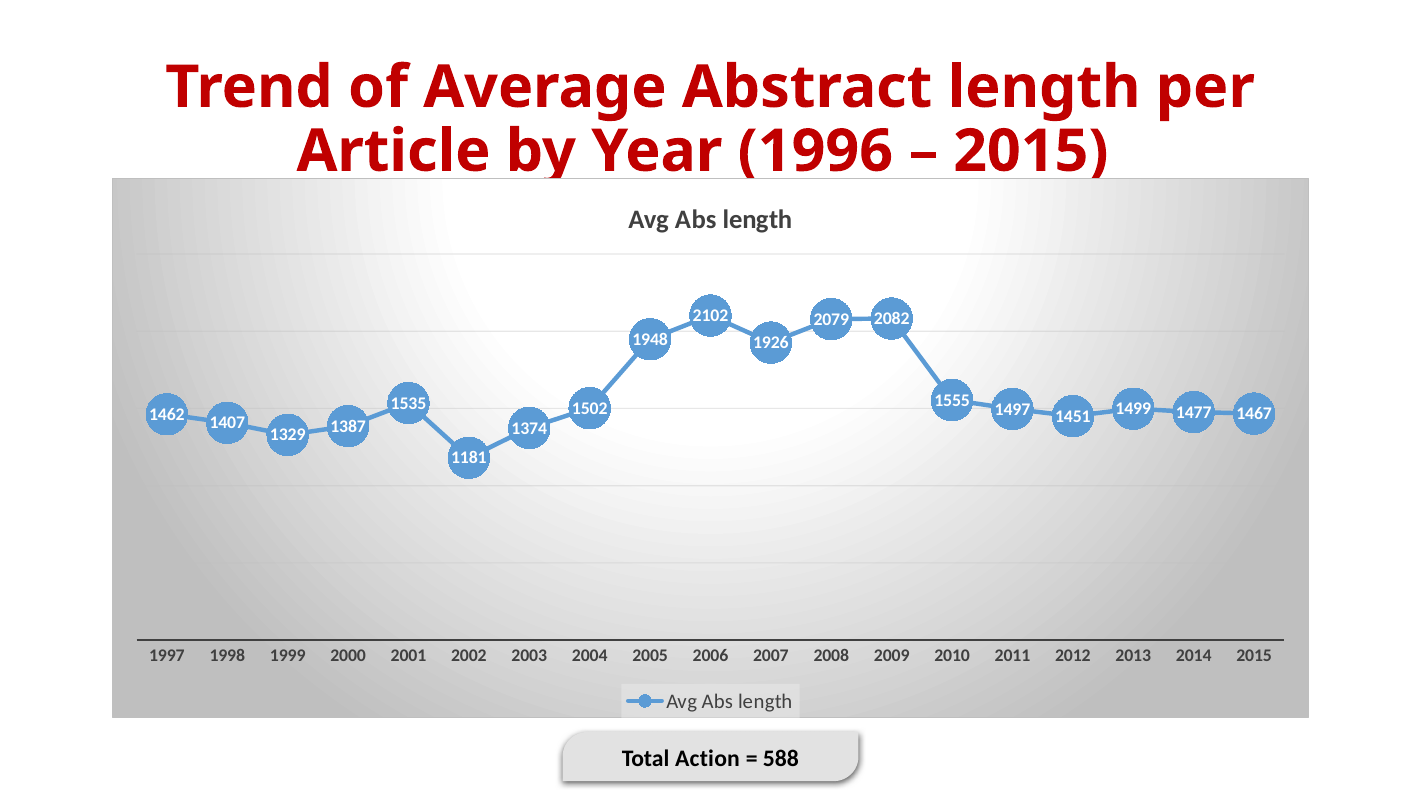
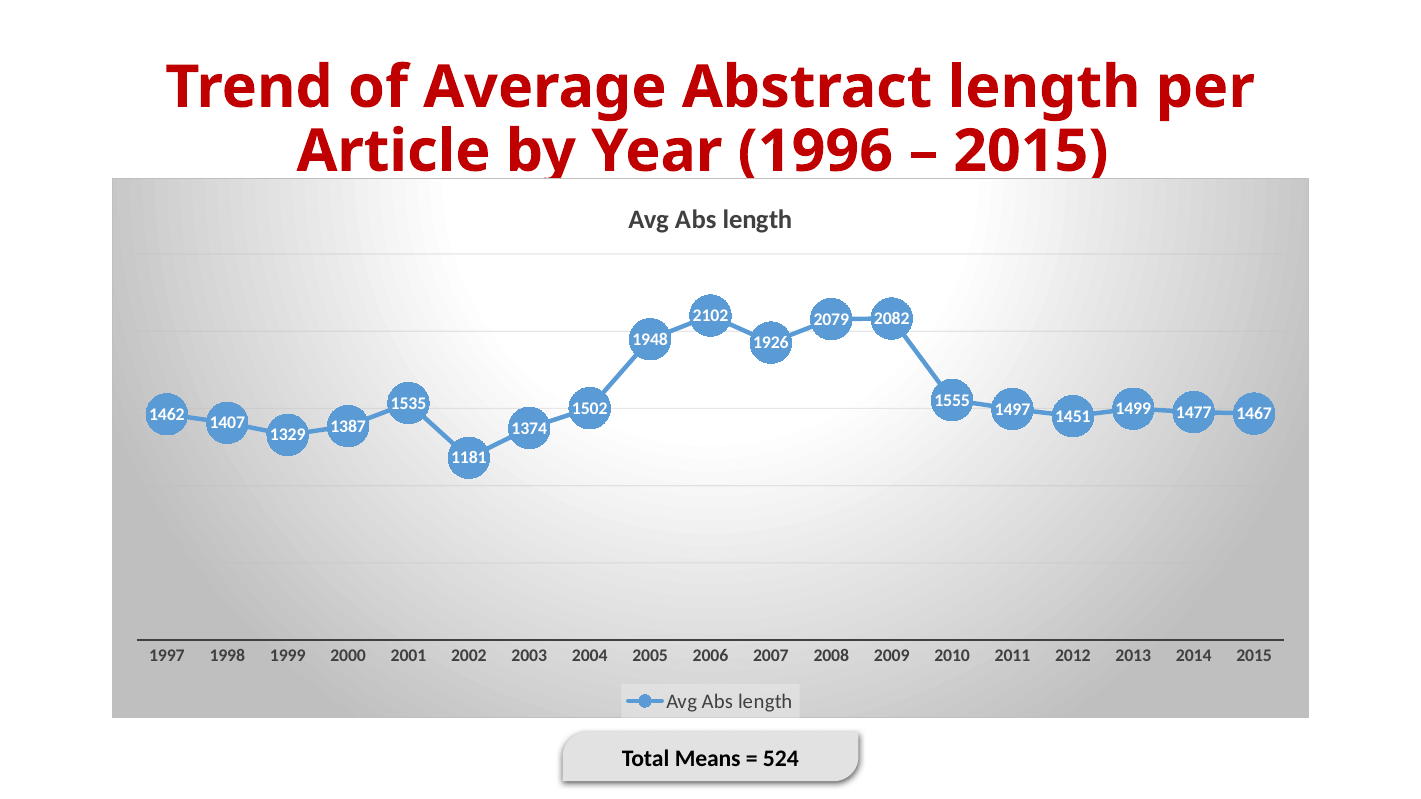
Action: Action -> Means
588: 588 -> 524
